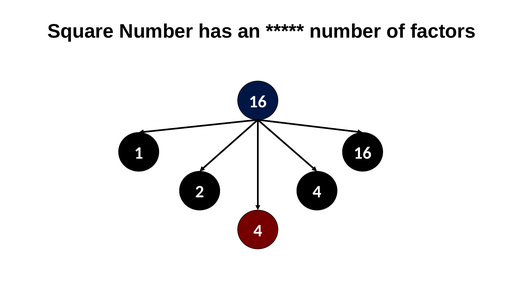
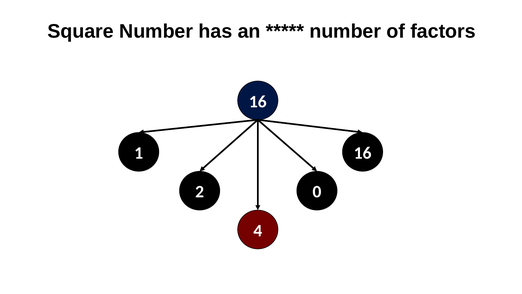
2 4: 4 -> 0
